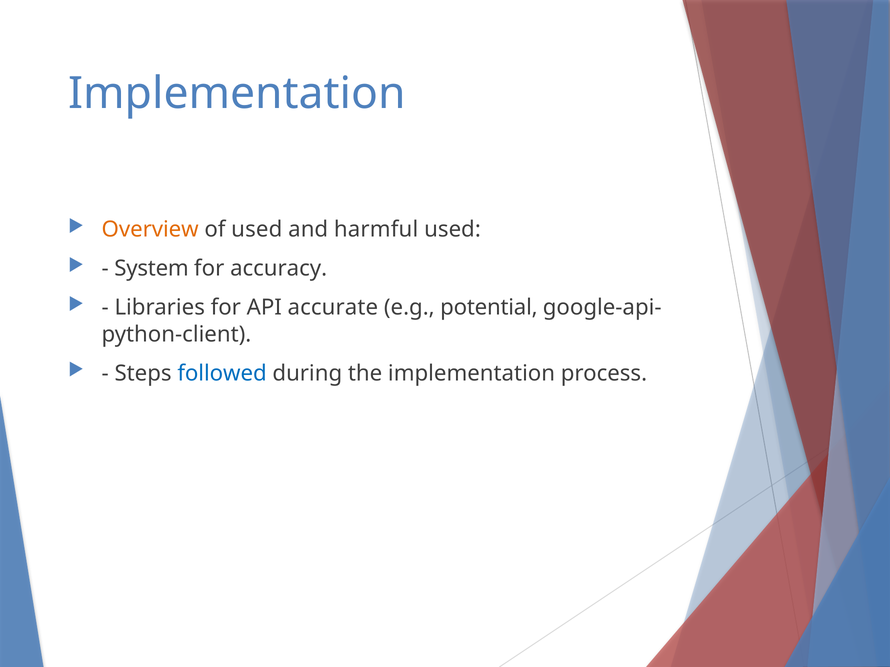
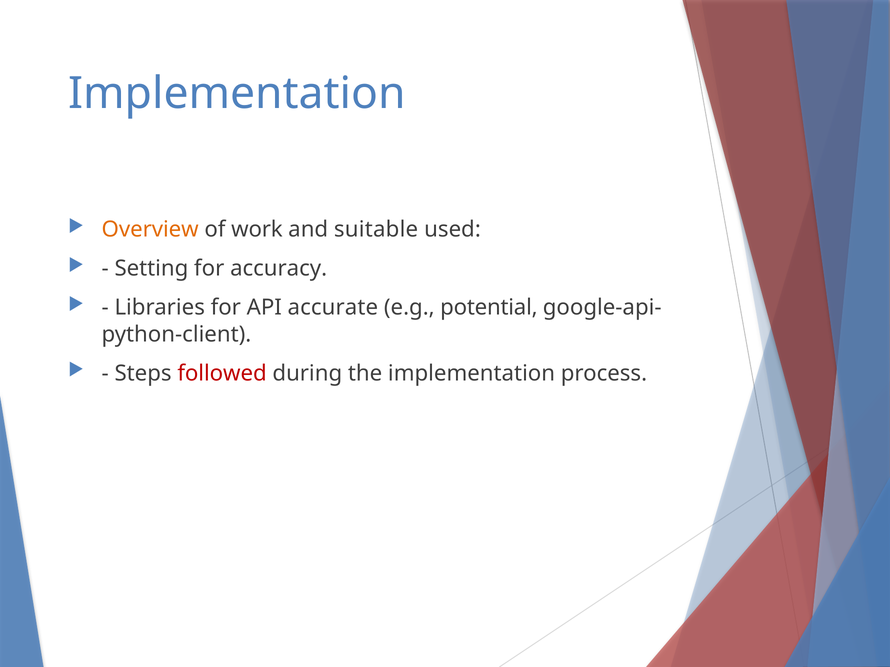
of used: used -> work
harmful: harmful -> suitable
System: System -> Setting
followed colour: blue -> red
